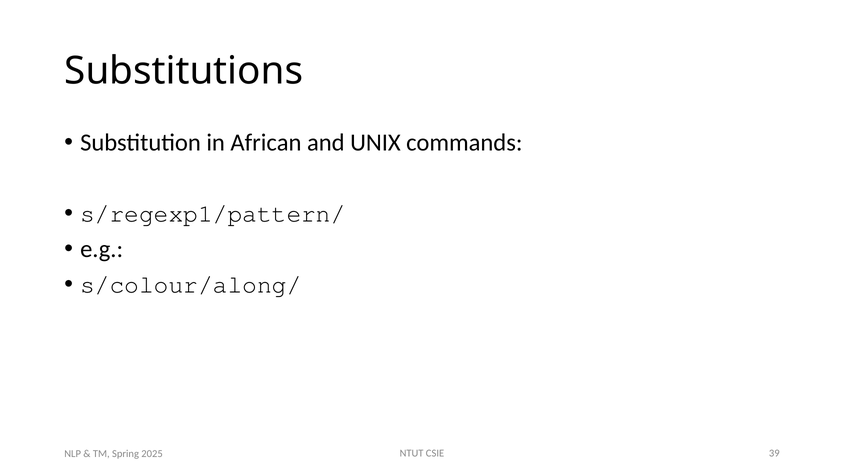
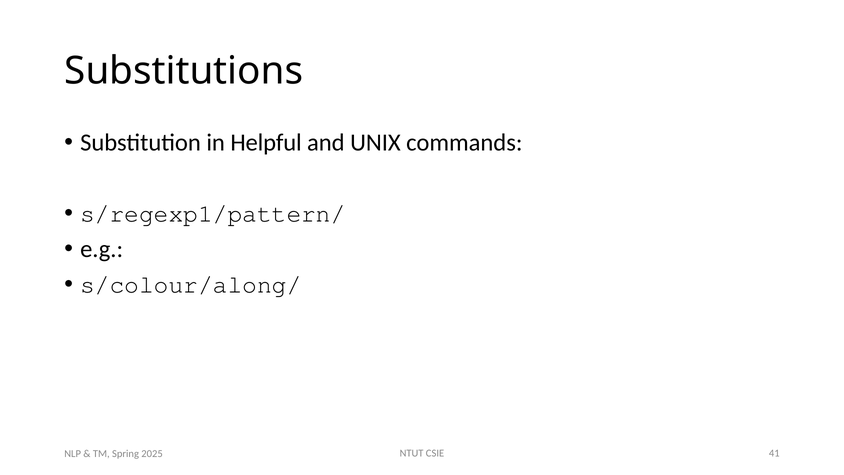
African: African -> Helpful
39: 39 -> 41
